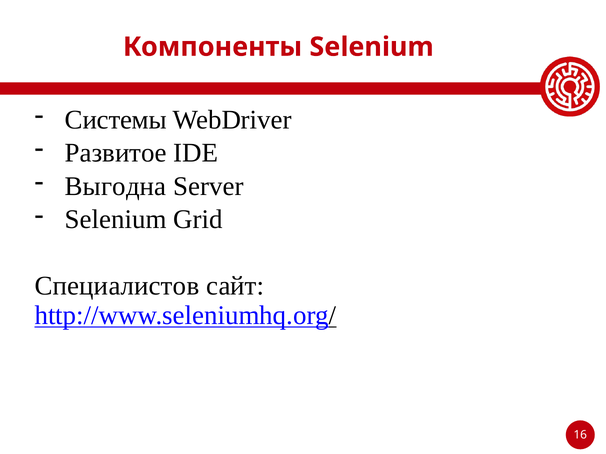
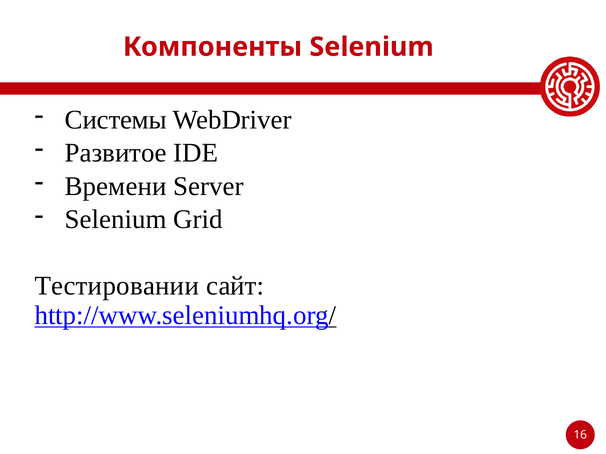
Выгодна: Выгодна -> Времени
Специалистов: Специалистов -> Тестировании
